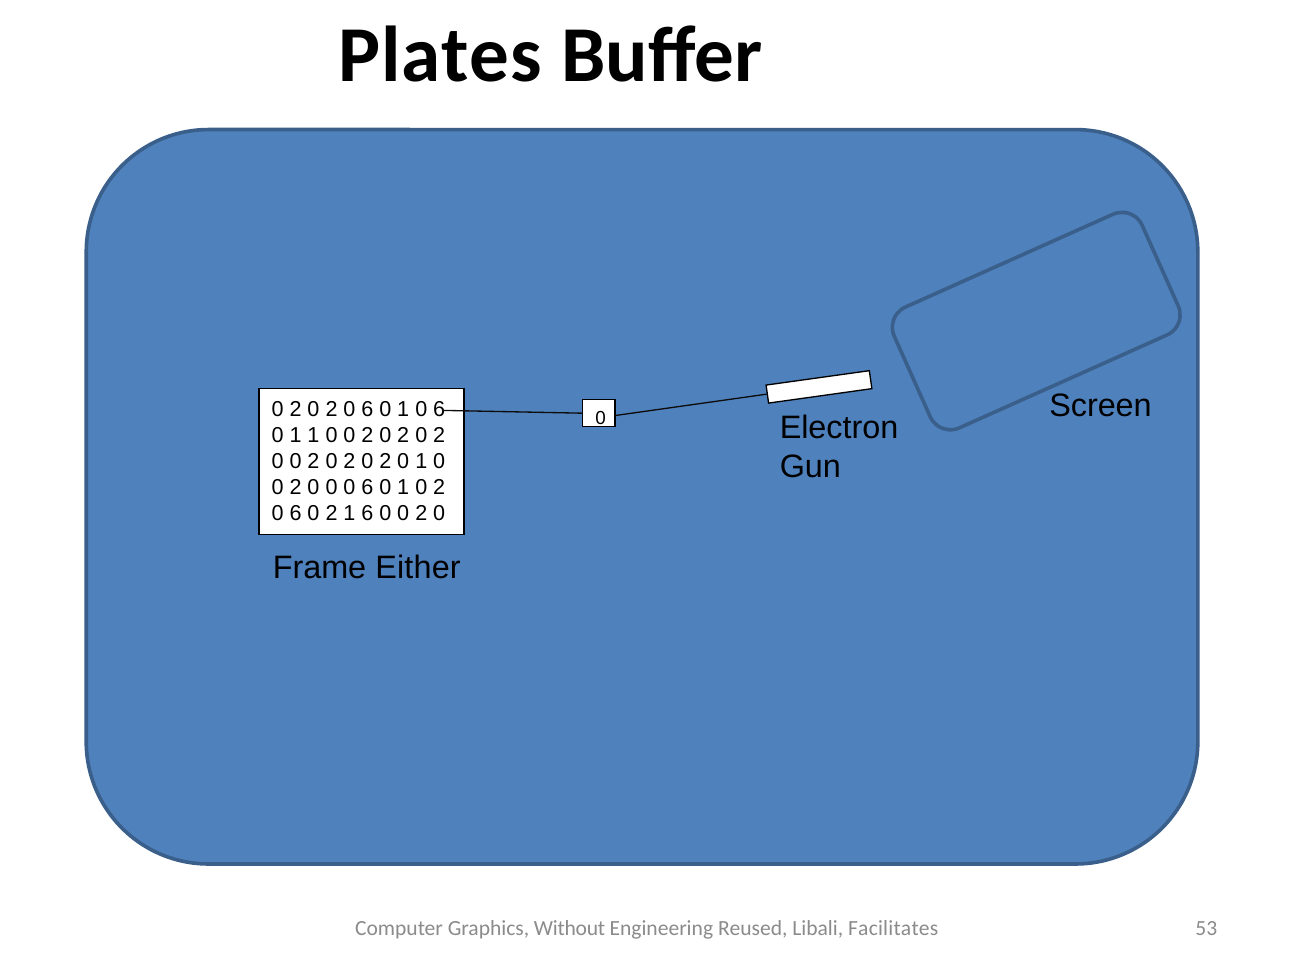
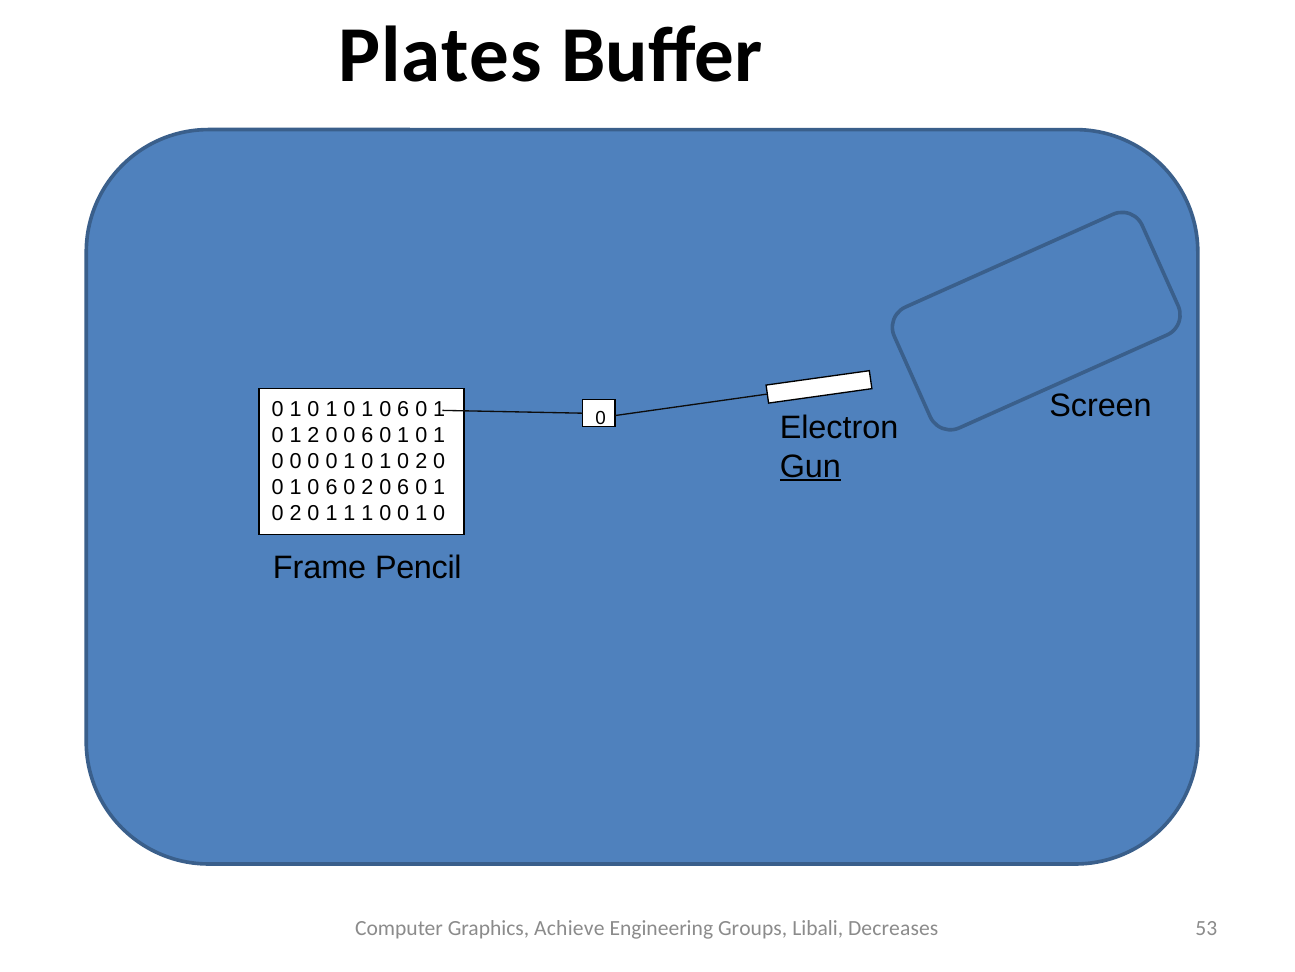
2 at (296, 409): 2 -> 1
2 at (332, 409): 2 -> 1
6 at (367, 409): 6 -> 1
1 at (403, 409): 1 -> 6
6 at (439, 409): 6 -> 1
1 1: 1 -> 2
2 at (367, 435): 2 -> 6
2 at (403, 435): 2 -> 1
2 at (439, 435): 2 -> 1
2 at (313, 461): 2 -> 0
2 at (349, 461): 2 -> 1
2 at (385, 461): 2 -> 1
1 at (421, 461): 1 -> 2
Gun underline: none -> present
2 at (296, 487): 2 -> 1
0 at (332, 487): 0 -> 6
6 at (367, 487): 6 -> 2
1 at (403, 487): 1 -> 6
2 at (439, 487): 2 -> 1
6 at (296, 513): 6 -> 2
2 at (332, 513): 2 -> 1
6 at (367, 513): 6 -> 1
2 at (421, 513): 2 -> 1
Either: Either -> Pencil
Without: Without -> Achieve
Reused: Reused -> Groups
Facilitates: Facilitates -> Decreases
